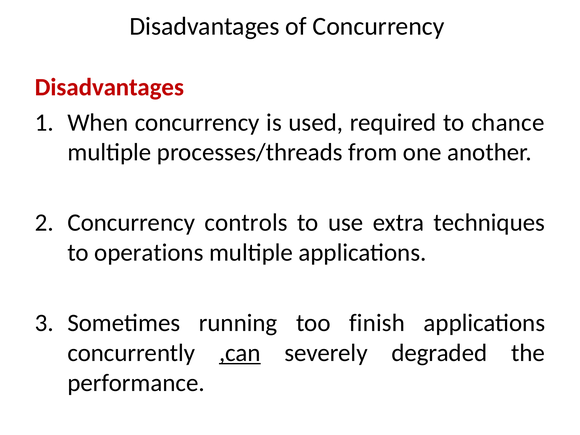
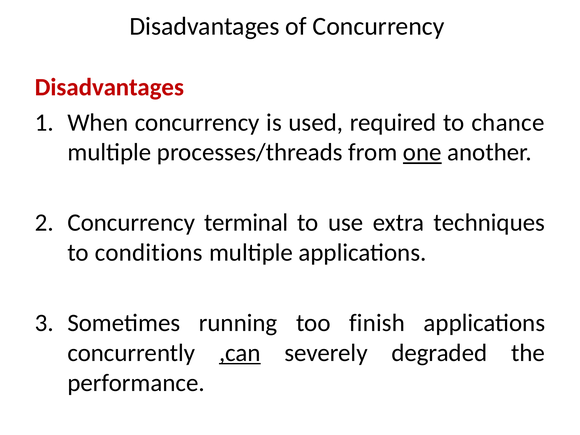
one underline: none -> present
controls: controls -> terminal
operations: operations -> conditions
